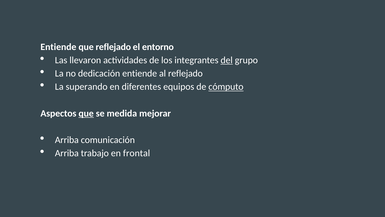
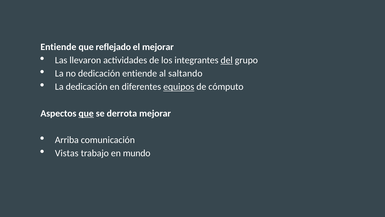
el entorno: entorno -> mejorar
al reflejado: reflejado -> saltando
La superando: superando -> dedicación
equipos underline: none -> present
cómputo underline: present -> none
medida: medida -> derrota
Arriba at (67, 153): Arriba -> Vistas
frontal: frontal -> mundo
